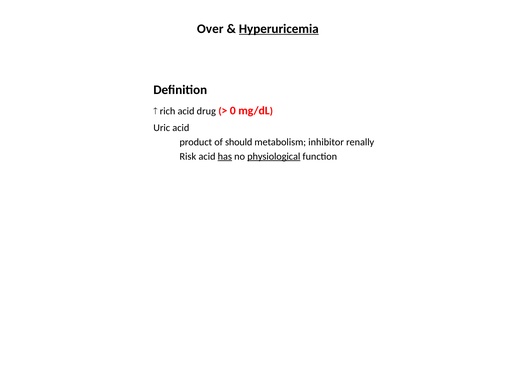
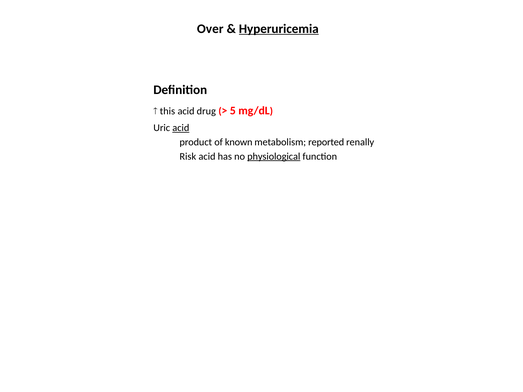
rich: rich -> this
0: 0 -> 5
acid at (181, 128) underline: none -> present
should: should -> known
inhibitor: inhibitor -> reported
has underline: present -> none
